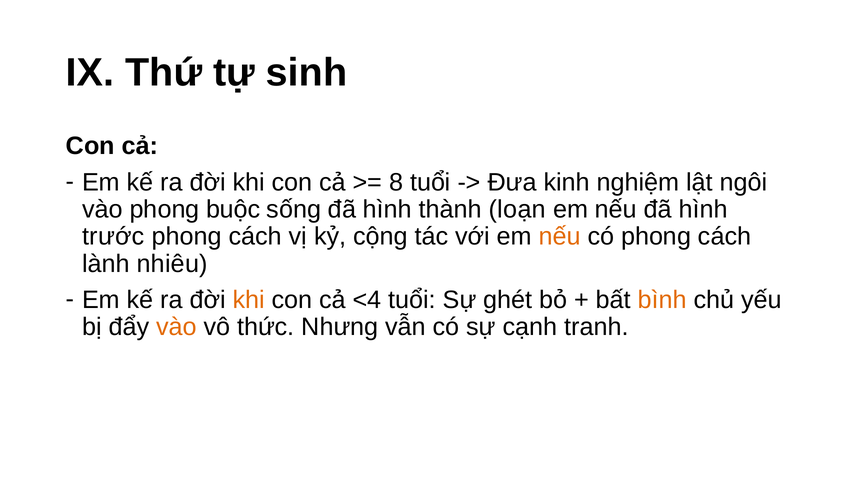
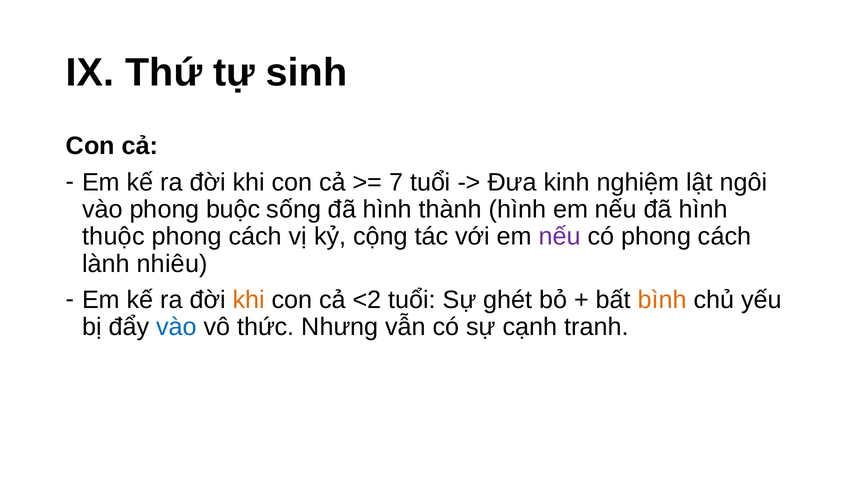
8: 8 -> 7
thành loạn: loạn -> hình
trước: trước -> thuộc
nếu at (560, 237) colour: orange -> purple
<4: <4 -> <2
vào at (176, 327) colour: orange -> blue
